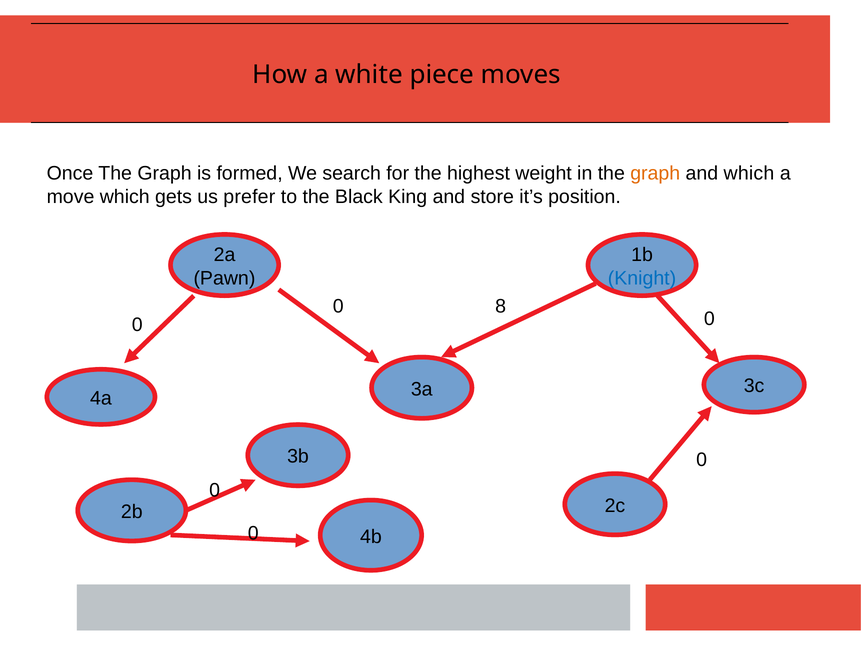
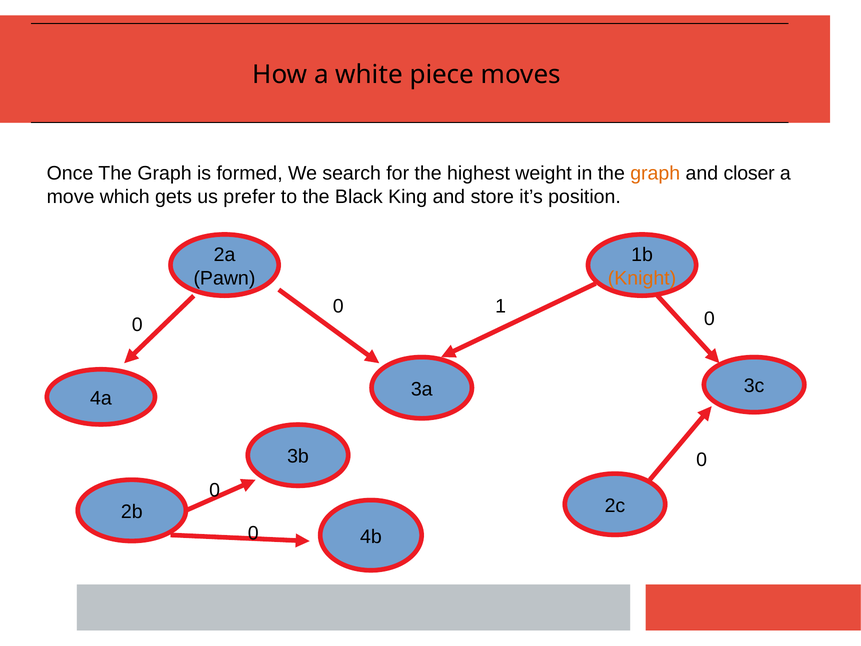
and which: which -> closer
Knight colour: blue -> orange
8: 8 -> 1
